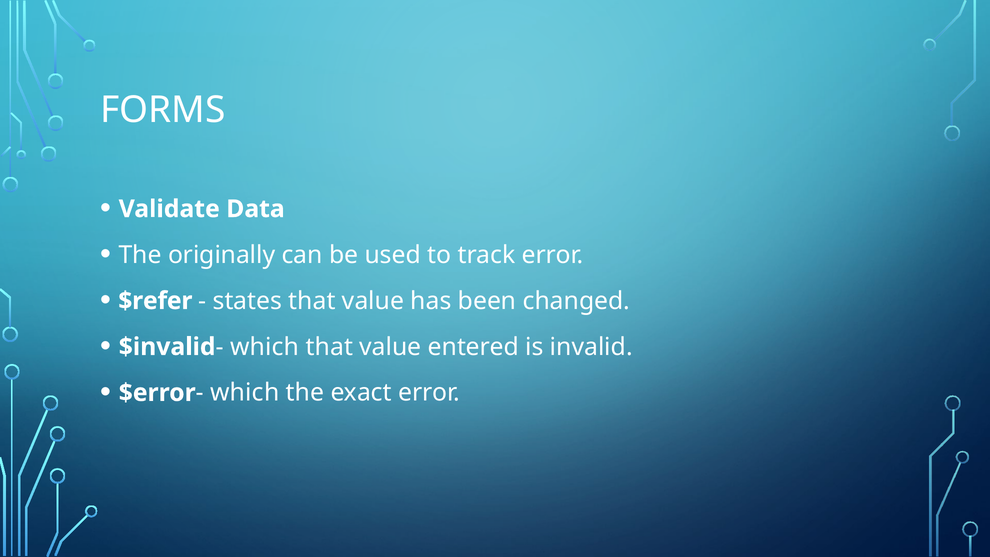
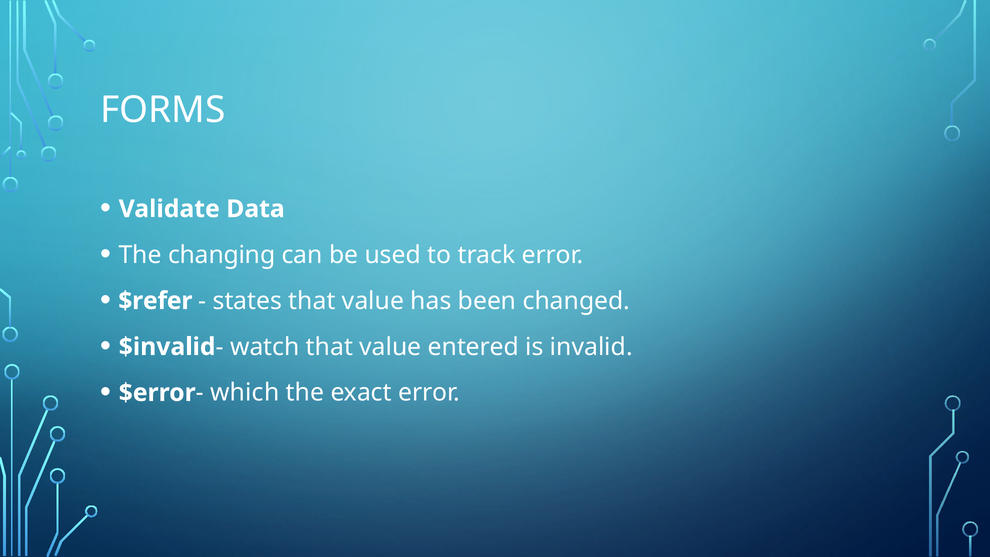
originally: originally -> changing
which at (265, 347): which -> watch
